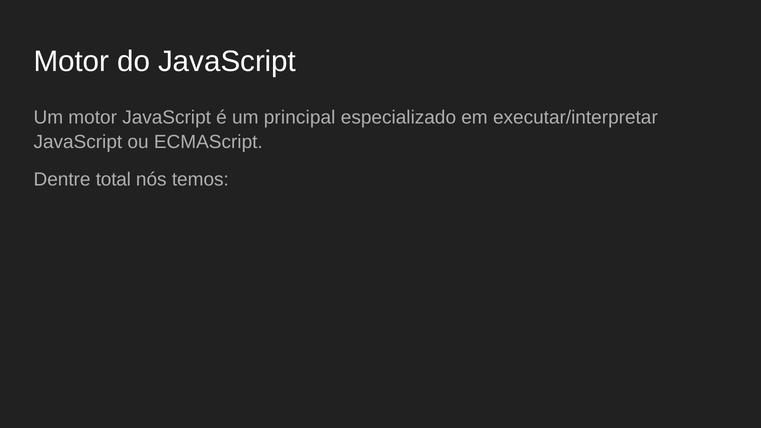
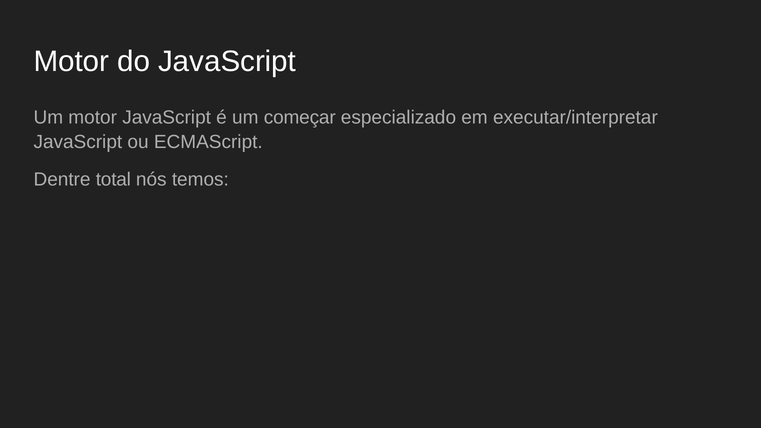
principal: principal -> começar
